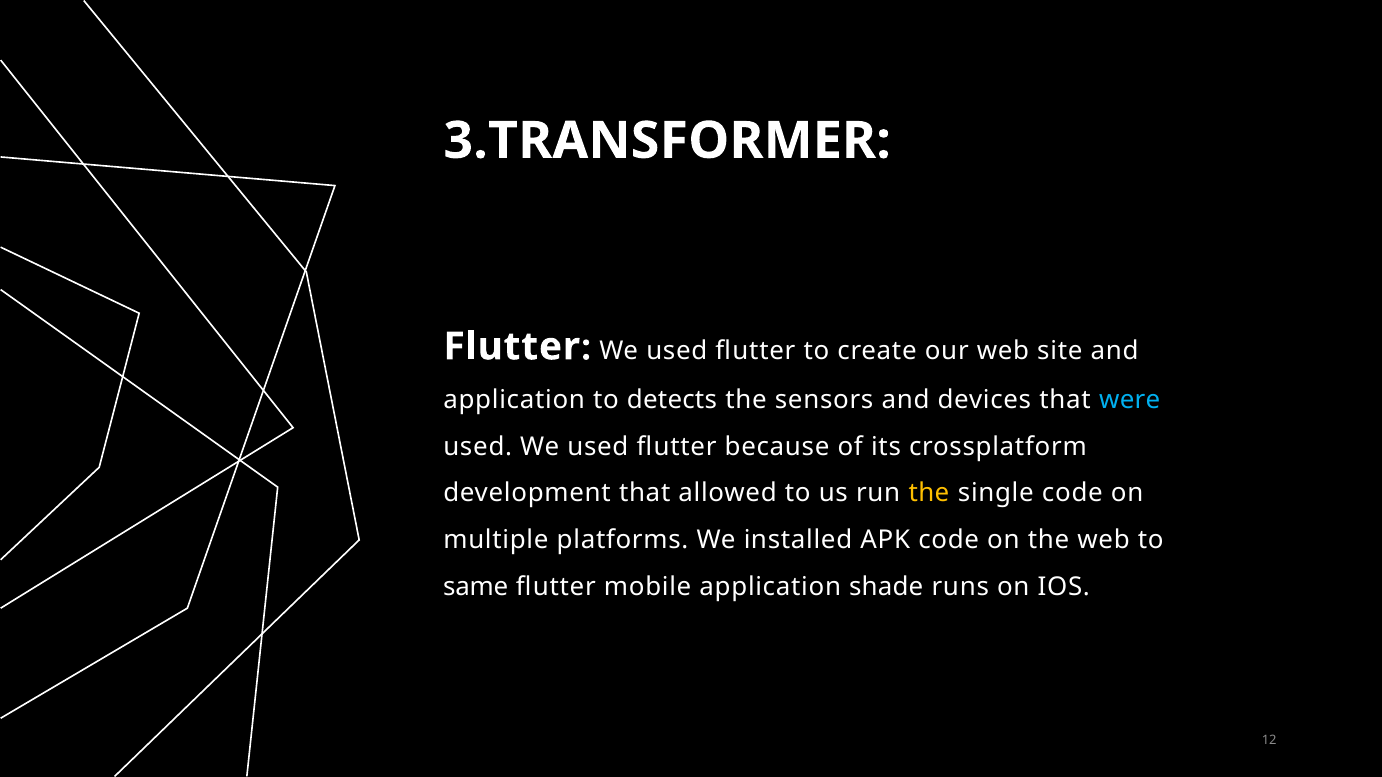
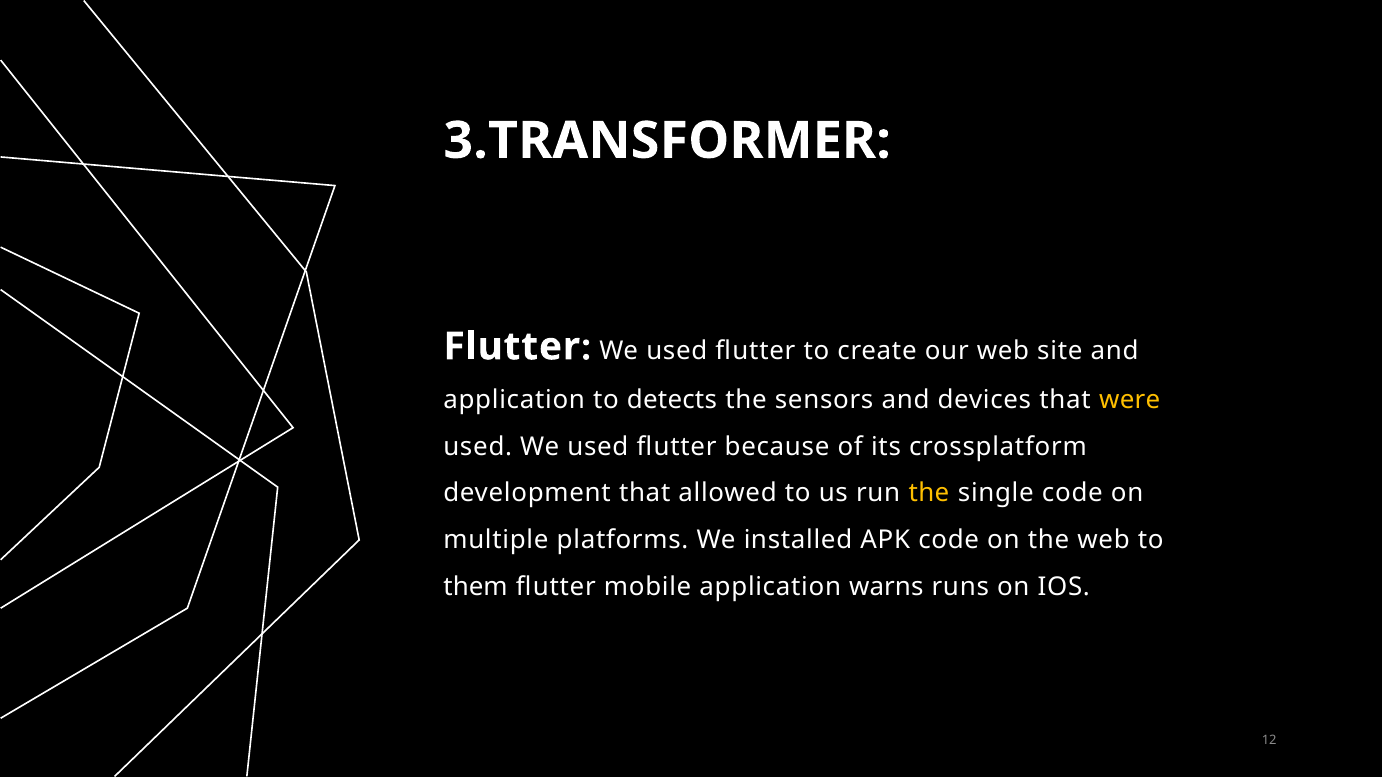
were colour: light blue -> yellow
same: same -> them
shade: shade -> warns
